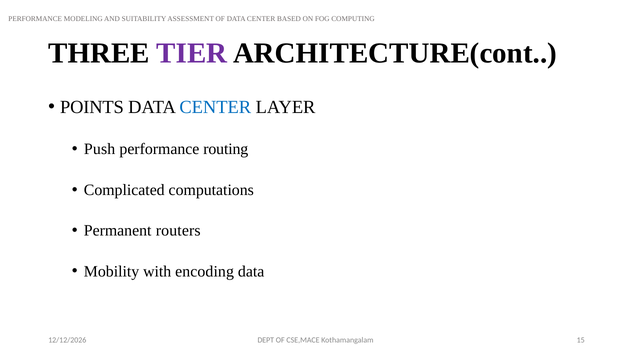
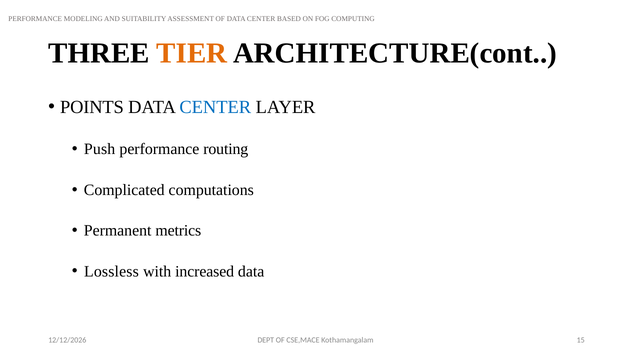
TIER colour: purple -> orange
routers: routers -> metrics
Mobility: Mobility -> Lossless
encoding: encoding -> increased
